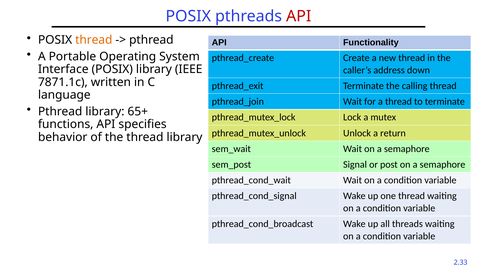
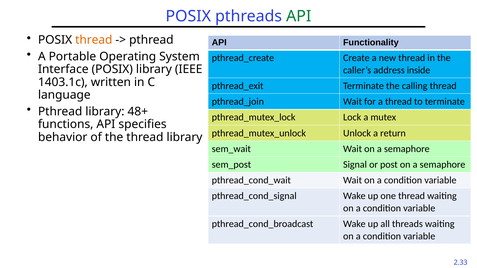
API at (299, 16) colour: red -> green
down: down -> inside
7871.1c: 7871.1c -> 1403.1c
65+: 65+ -> 48+
